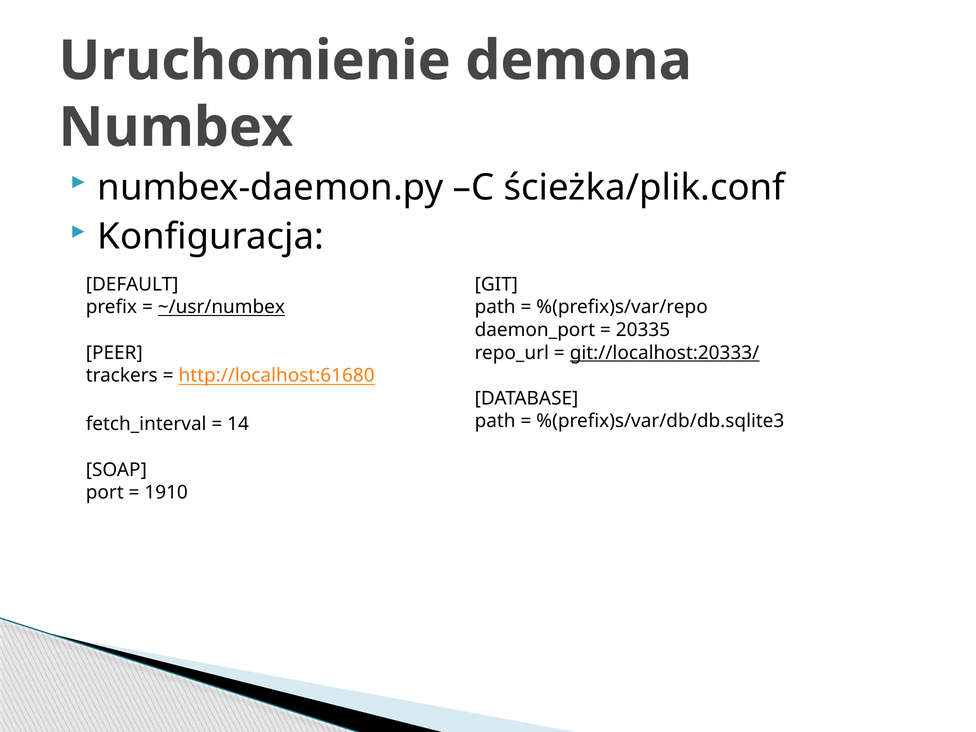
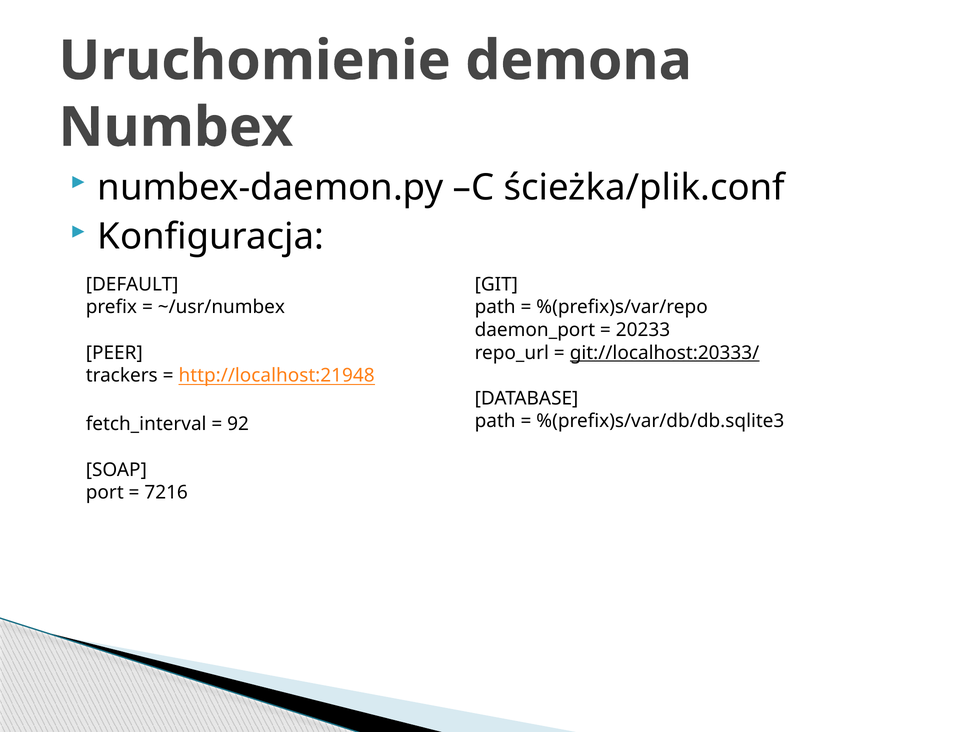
~/usr/numbex underline: present -> none
20335: 20335 -> 20233
http://localhost:61680: http://localhost:61680 -> http://localhost:21948
14: 14 -> 92
1910: 1910 -> 7216
